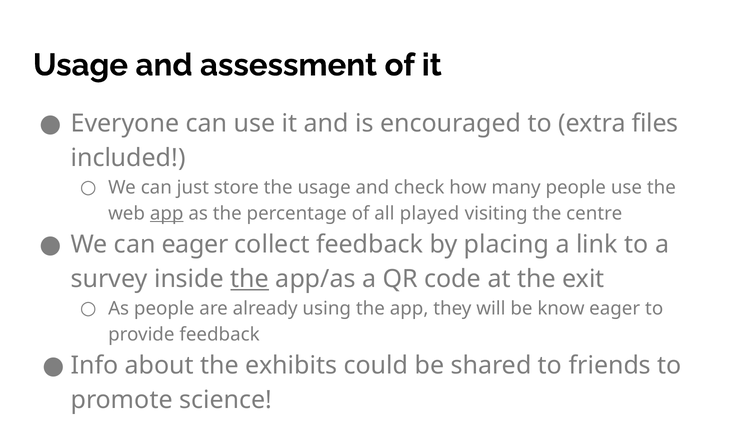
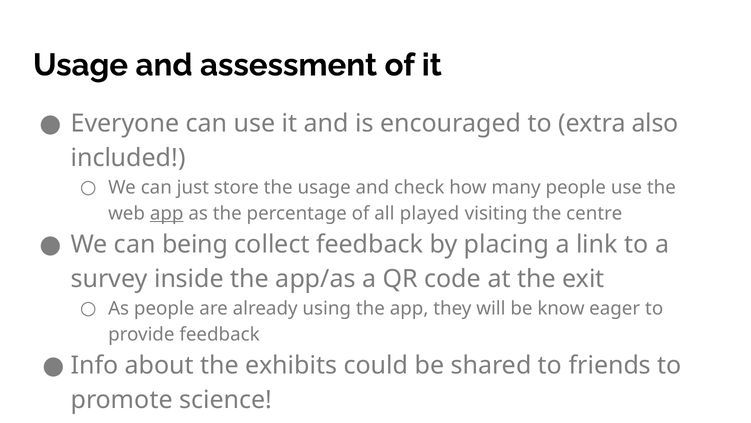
files: files -> also
can eager: eager -> being
the at (250, 279) underline: present -> none
